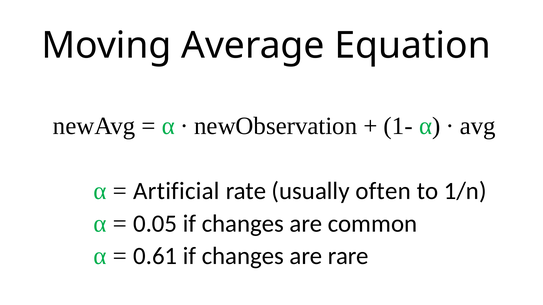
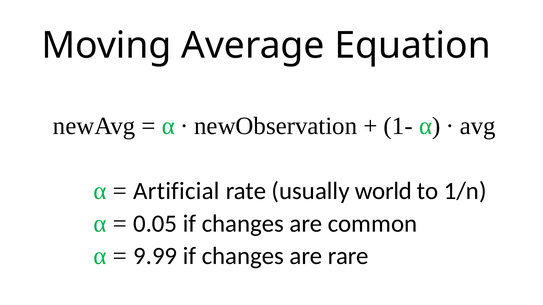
often: often -> world
0.61: 0.61 -> 9.99
